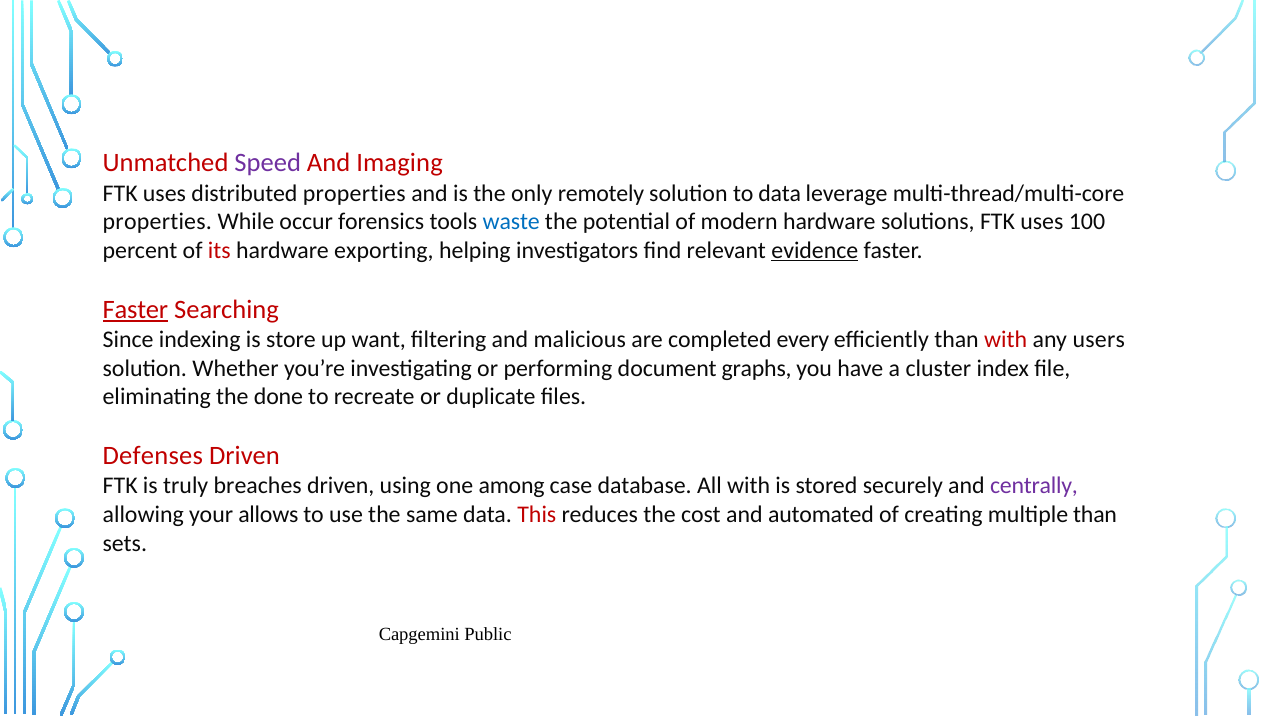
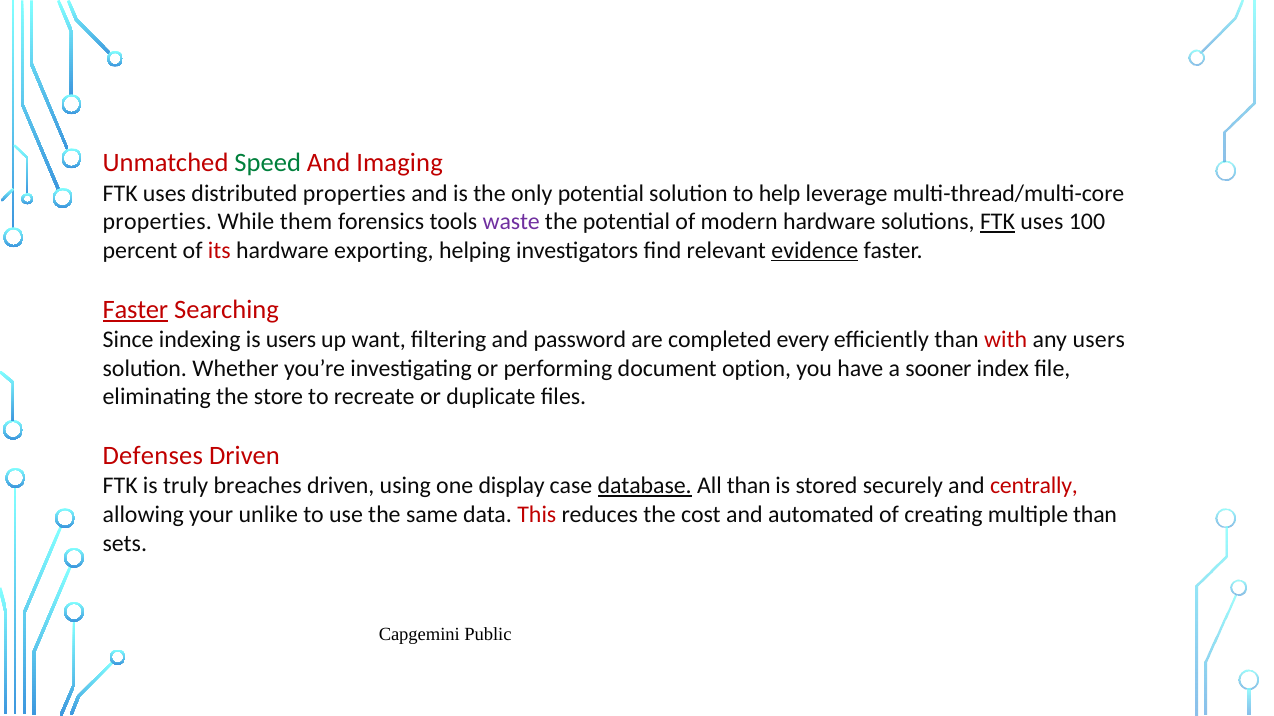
Speed colour: purple -> green
only remotely: remotely -> potential
to data: data -> help
occur: occur -> them
waste colour: blue -> purple
FTK at (998, 222) underline: none -> present
is store: store -> users
malicious: malicious -> password
graphs: graphs -> option
cluster: cluster -> sooner
done: done -> store
among: among -> display
database underline: none -> present
All with: with -> than
centrally colour: purple -> red
allows: allows -> unlike
